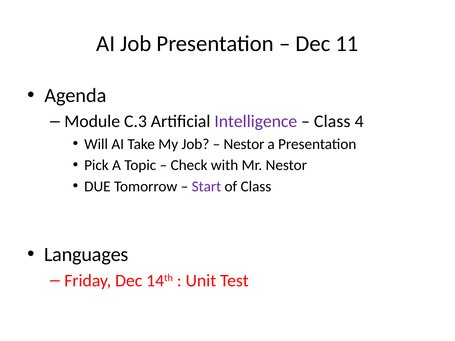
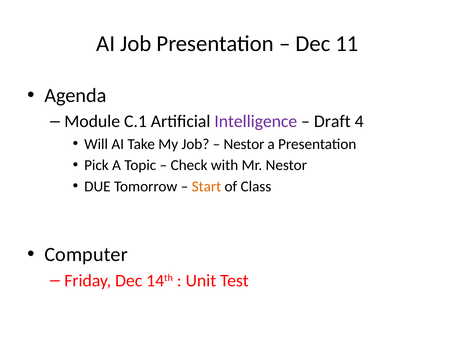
C.3: C.3 -> C.1
Class at (332, 122): Class -> Draft
Start colour: purple -> orange
Languages: Languages -> Computer
